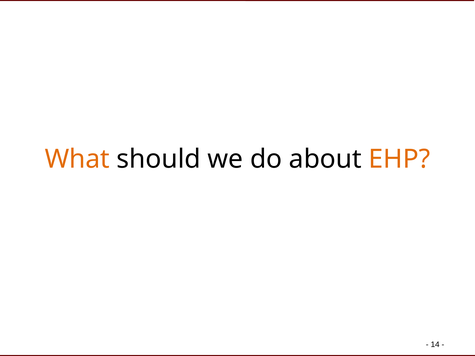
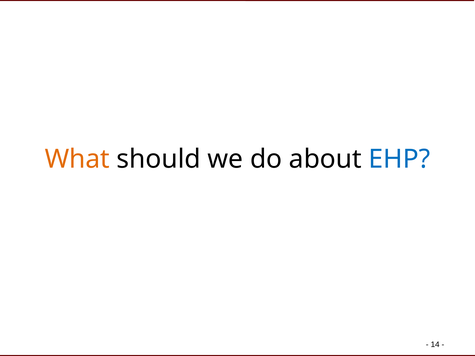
EHP colour: orange -> blue
